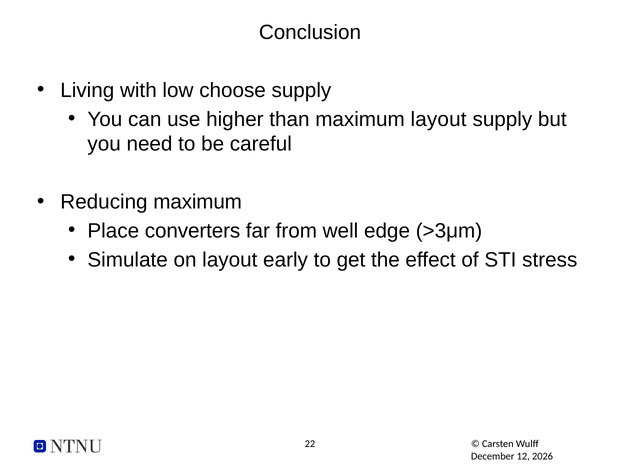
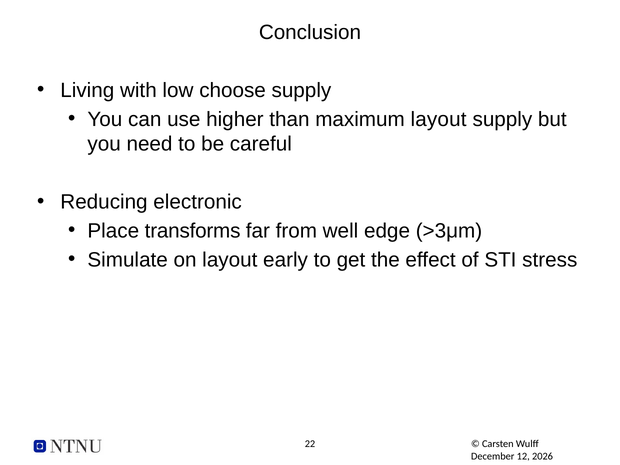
Reducing maximum: maximum -> electronic
converters: converters -> transforms
